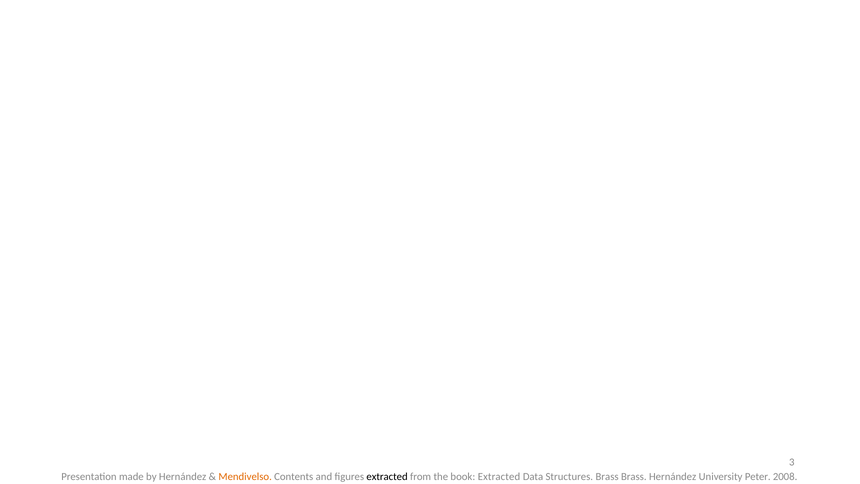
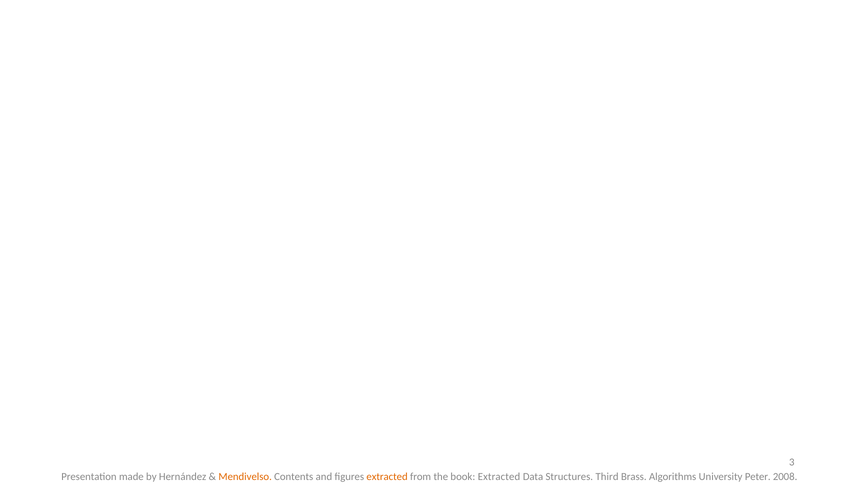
extracted at (387, 476) colour: black -> orange
Structures Brass: Brass -> Third
Brass Hernández: Hernández -> Algorithms
